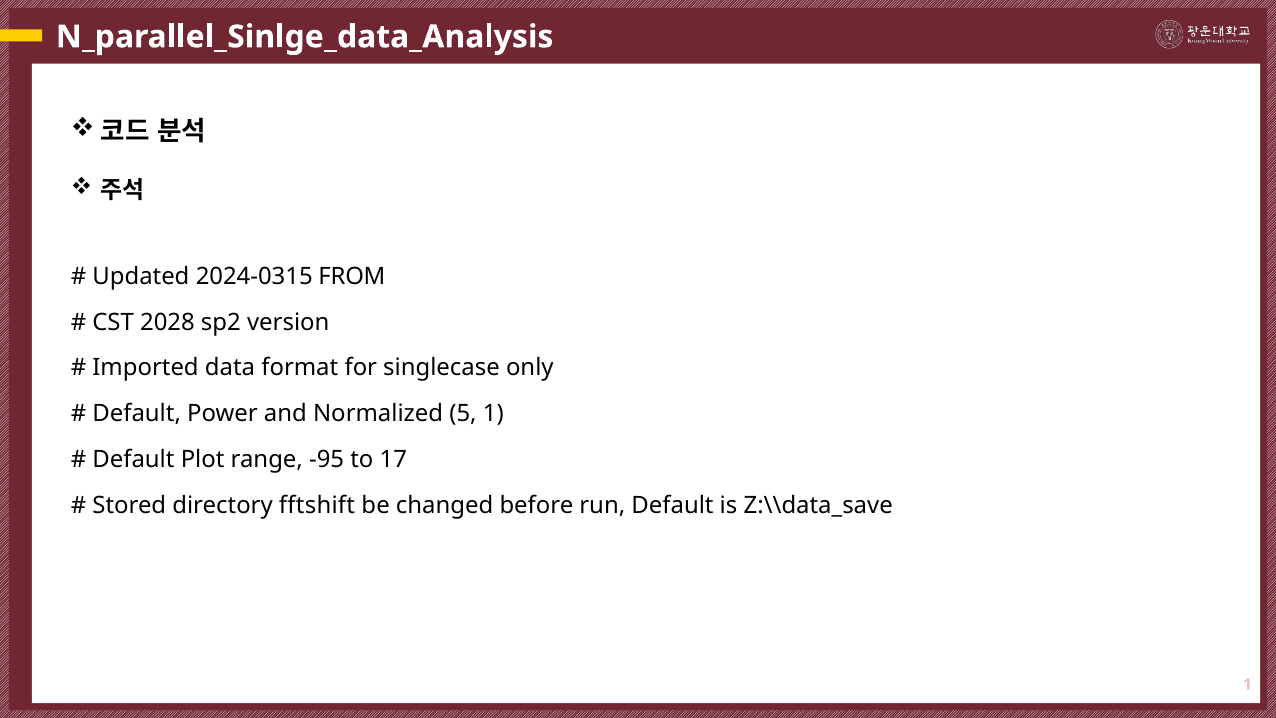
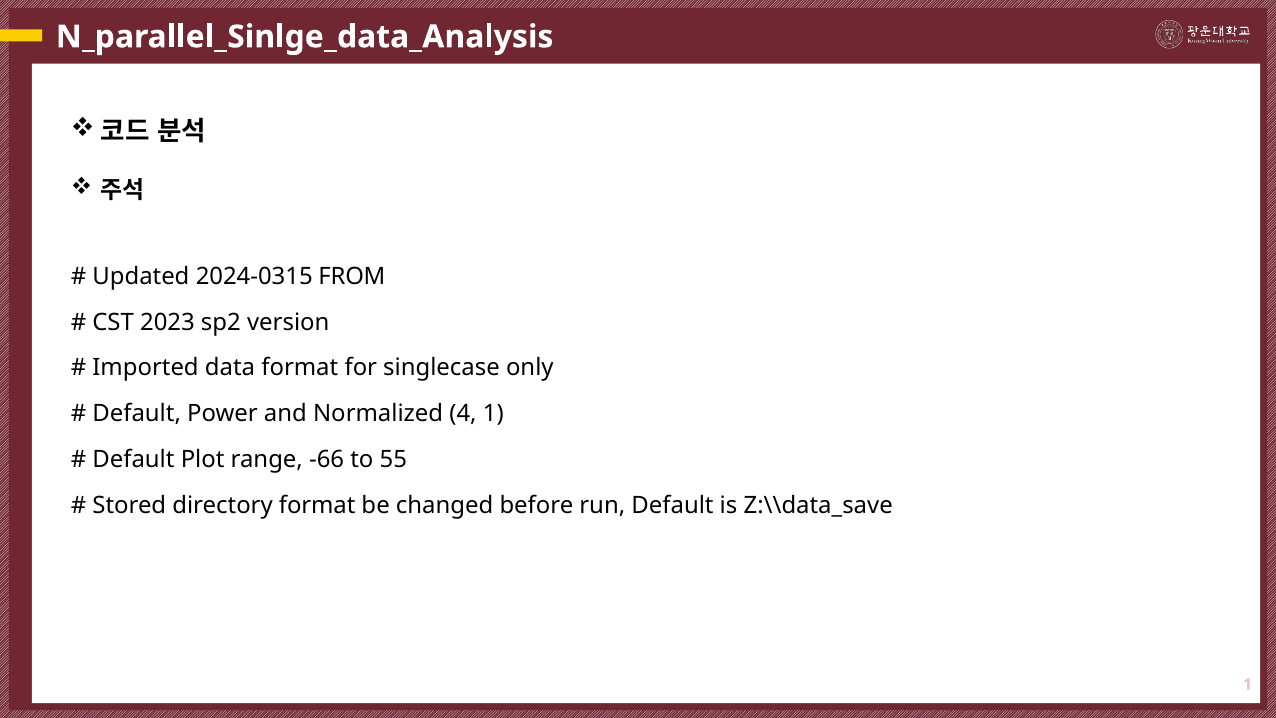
2028: 2028 -> 2023
5: 5 -> 4
-95: -95 -> -66
17: 17 -> 55
directory fftshift: fftshift -> format
